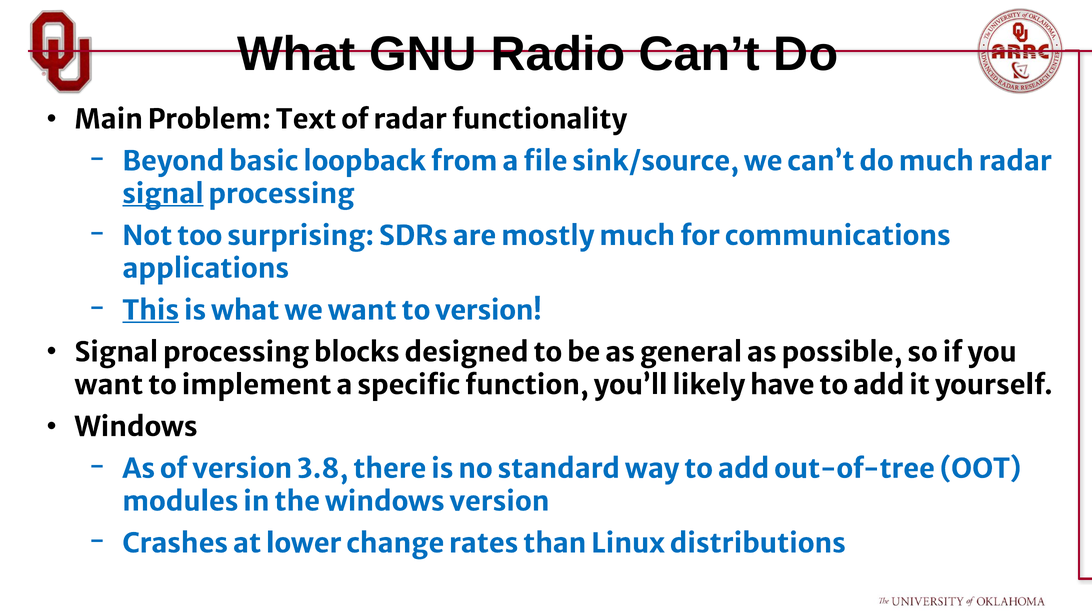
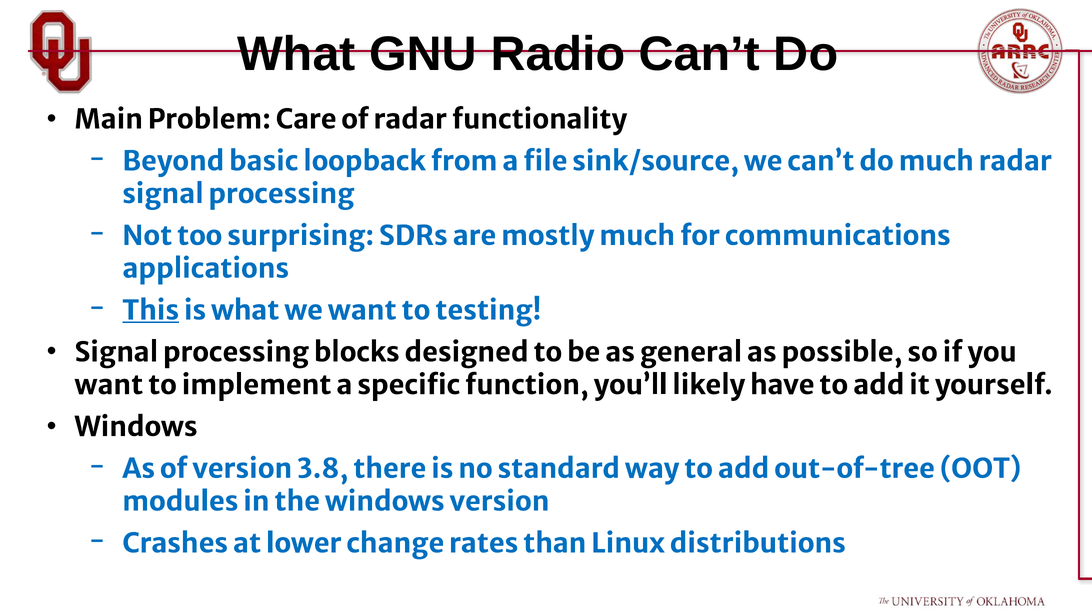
Text: Text -> Care
signal at (163, 194) underline: present -> none
to version: version -> testing
